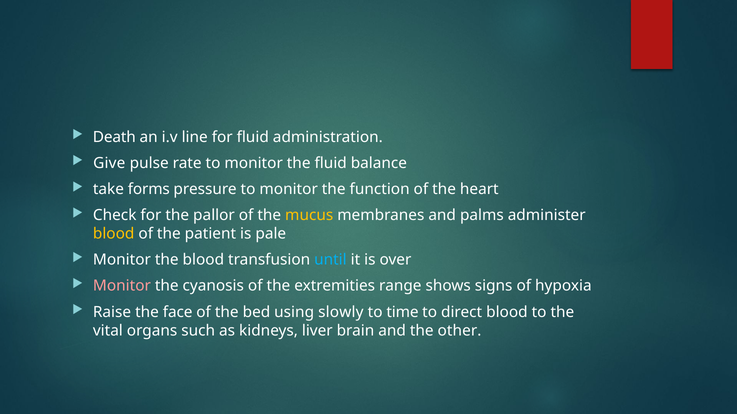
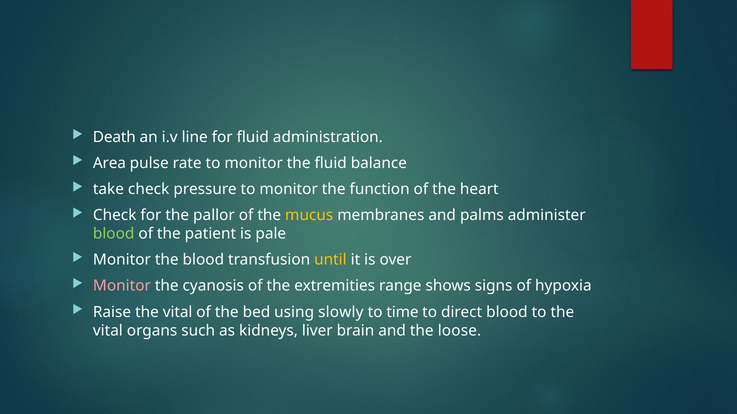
Give: Give -> Area
take forms: forms -> check
blood at (114, 234) colour: yellow -> light green
until colour: light blue -> yellow
Raise the face: face -> vital
other: other -> loose
